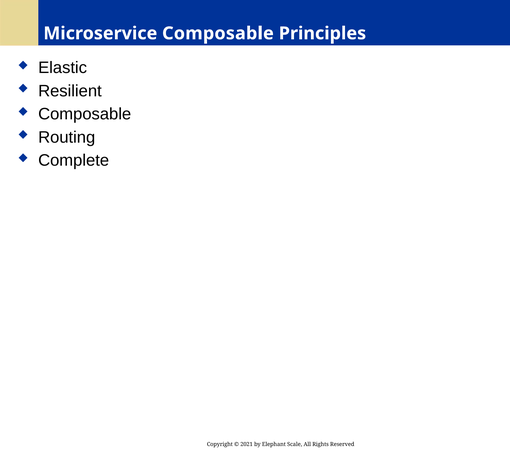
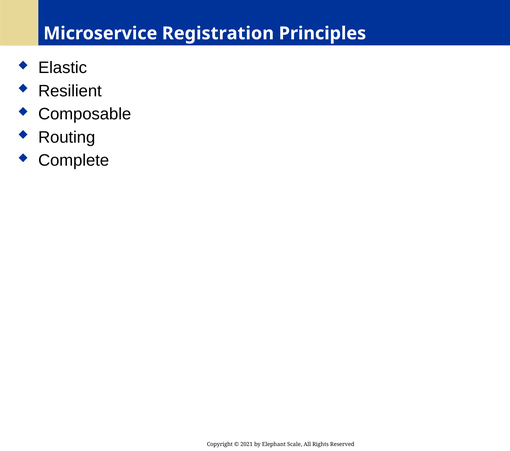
Microservice Composable: Composable -> Registration
